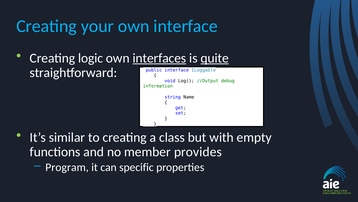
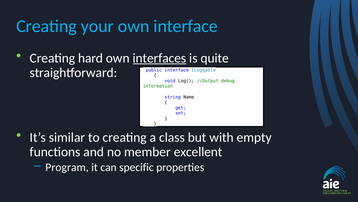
logic: logic -> hard
quite underline: present -> none
provides: provides -> excellent
